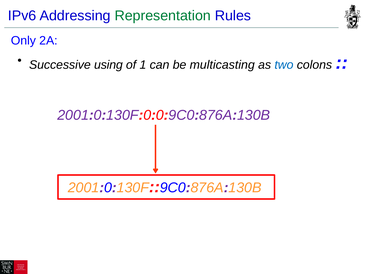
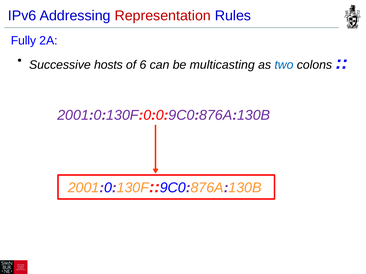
Representation colour: green -> red
Only: Only -> Fully
using: using -> hosts
1: 1 -> 6
